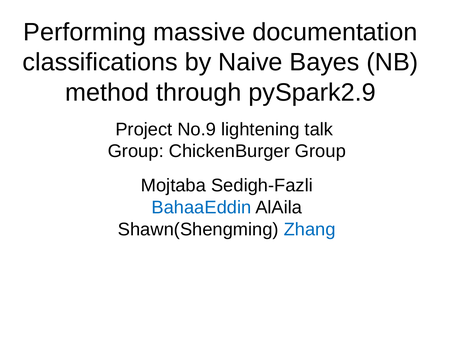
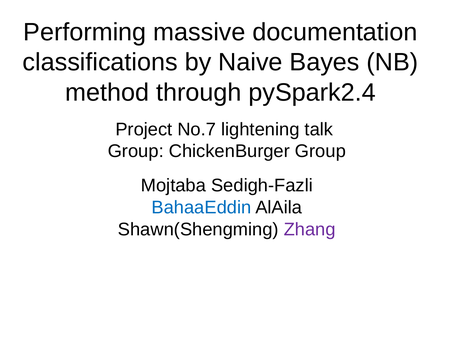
pySpark2.9: pySpark2.9 -> pySpark2.4
No.9: No.9 -> No.7
Zhang colour: blue -> purple
